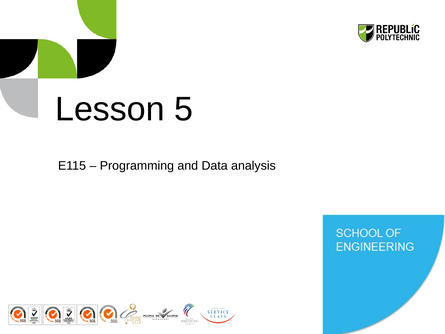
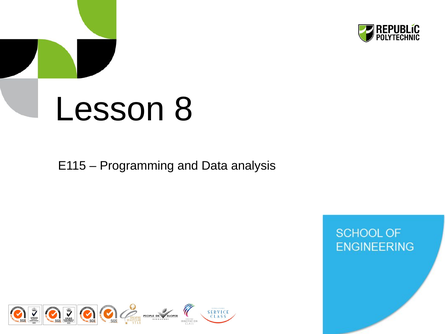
5: 5 -> 8
